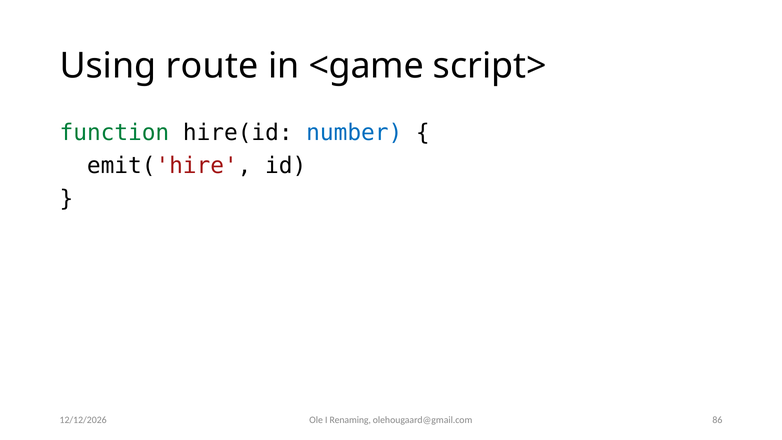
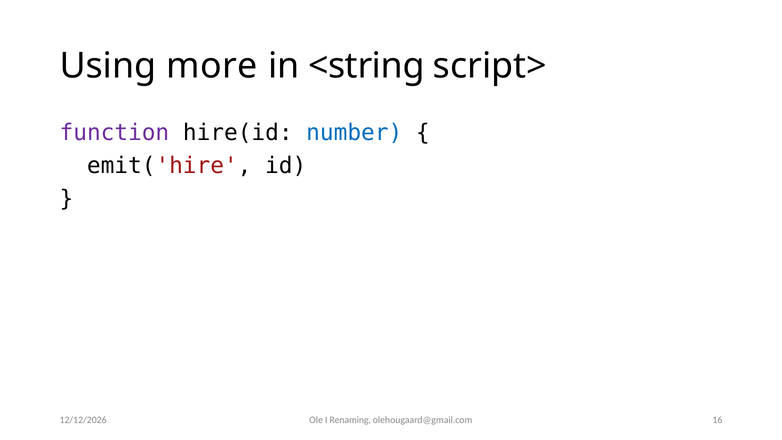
route: route -> more
<game: <game -> <string
function colour: green -> purple
86: 86 -> 16
